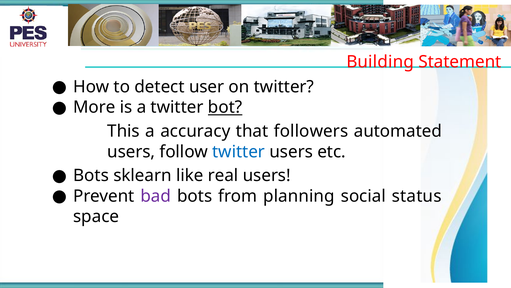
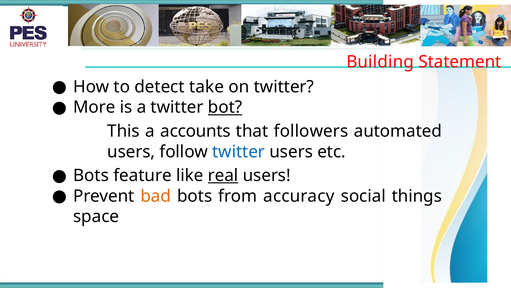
user: user -> take
accuracy: accuracy -> accounts
sklearn: sklearn -> feature
real underline: none -> present
bad colour: purple -> orange
planning: planning -> accuracy
status: status -> things
